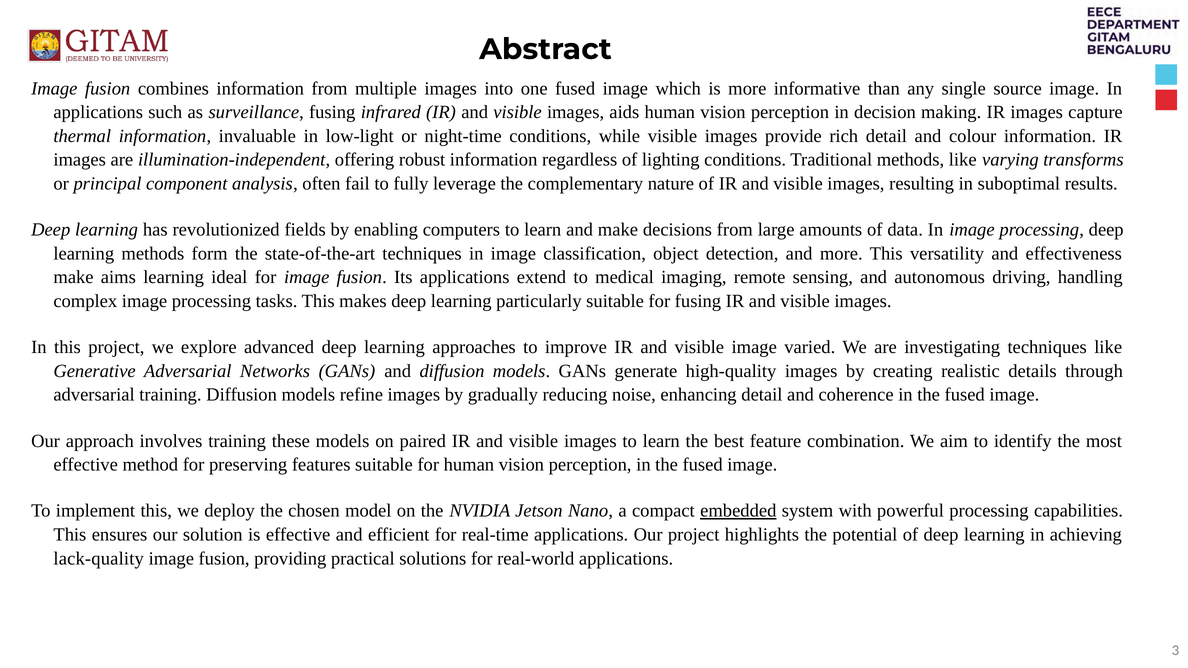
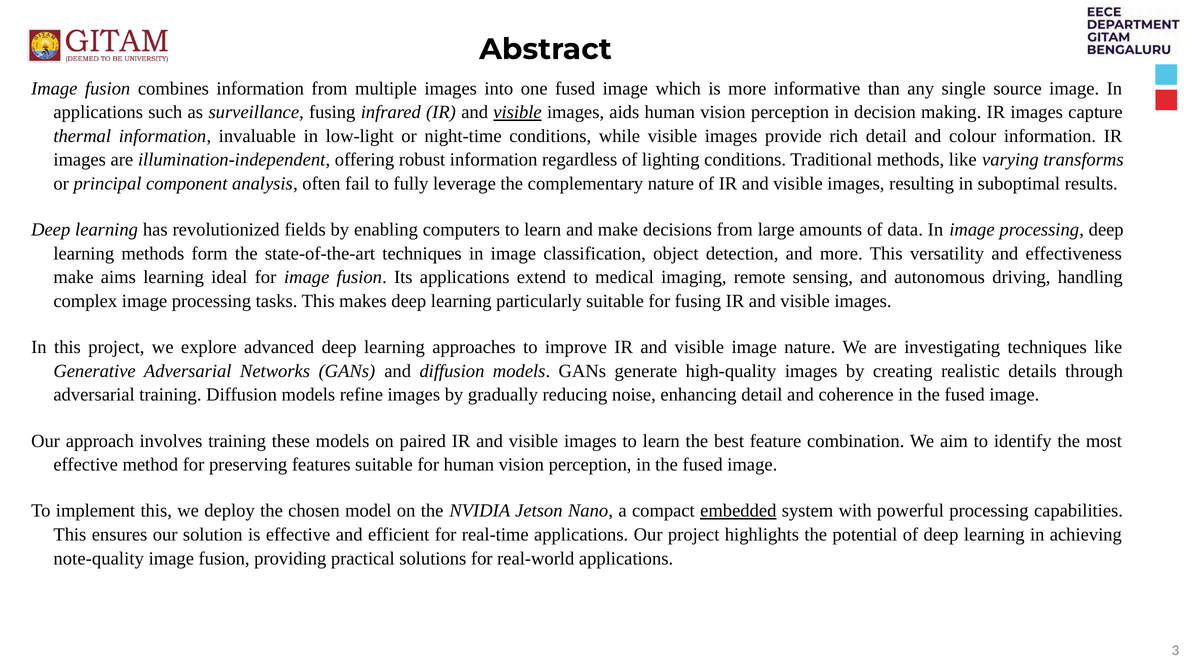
visible at (517, 112) underline: none -> present
image varied: varied -> nature
lack-quality: lack-quality -> note-quality
